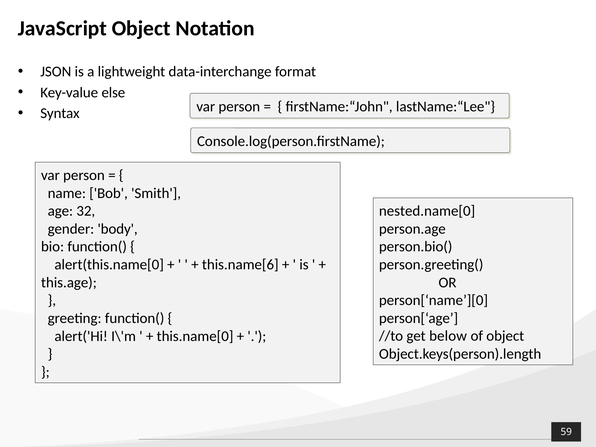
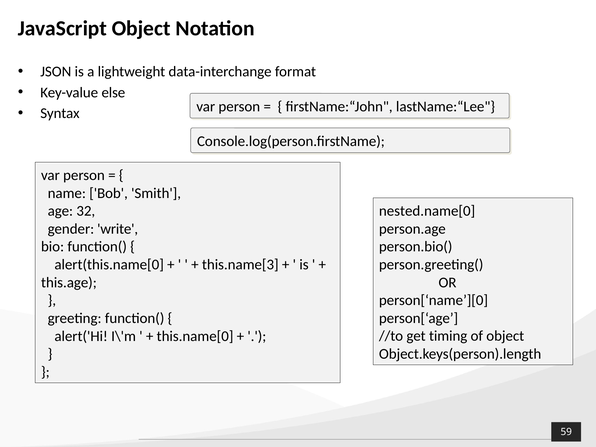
body: body -> write
this.name[6: this.name[6 -> this.name[3
below: below -> timing
